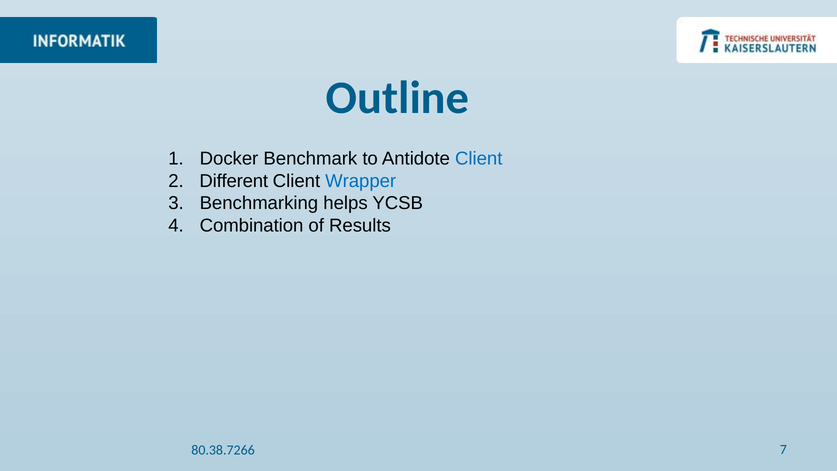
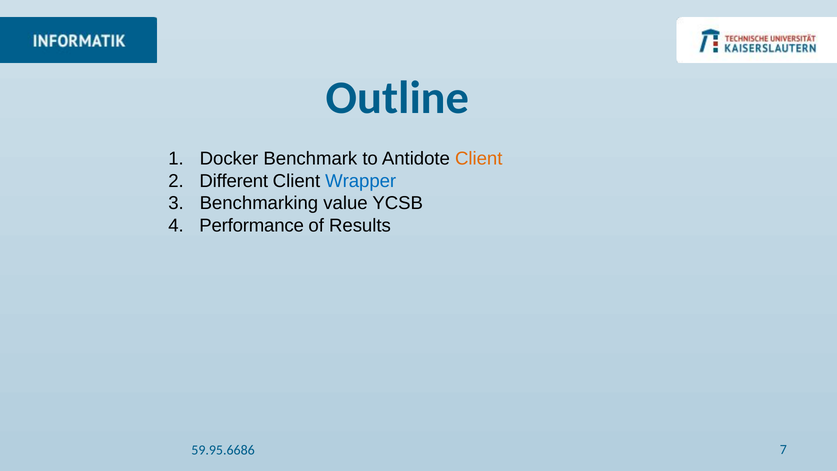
Client at (479, 159) colour: blue -> orange
helps: helps -> value
Combination: Combination -> Performance
80.38.7266: 80.38.7266 -> 59.95.6686
